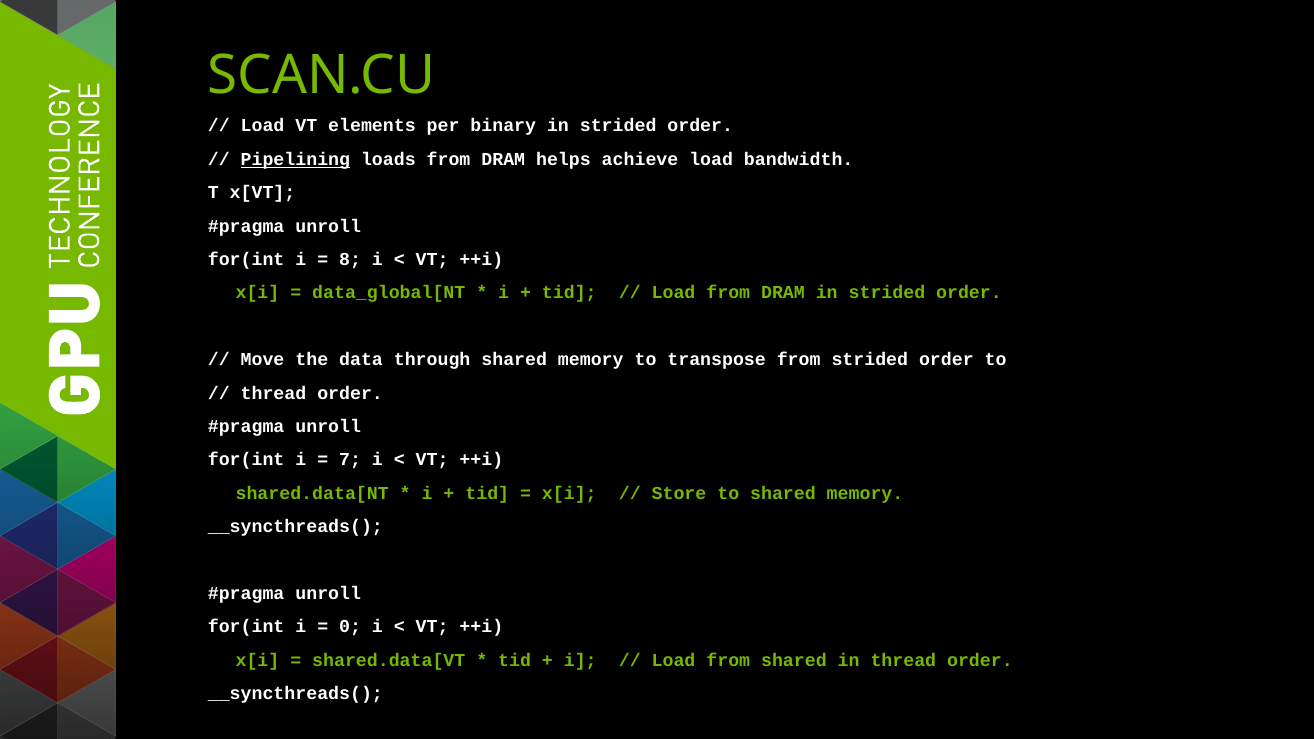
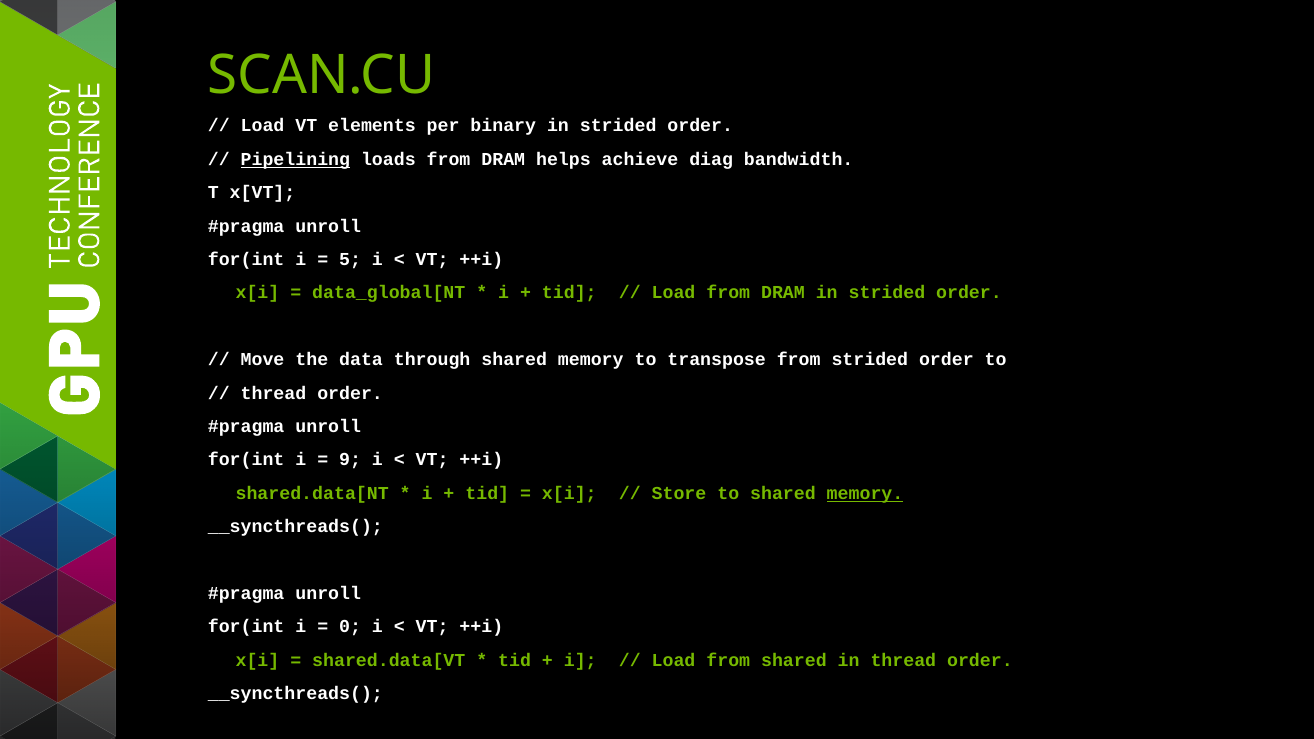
achieve load: load -> diag
8: 8 -> 5
7: 7 -> 9
memory at (865, 493) underline: none -> present
